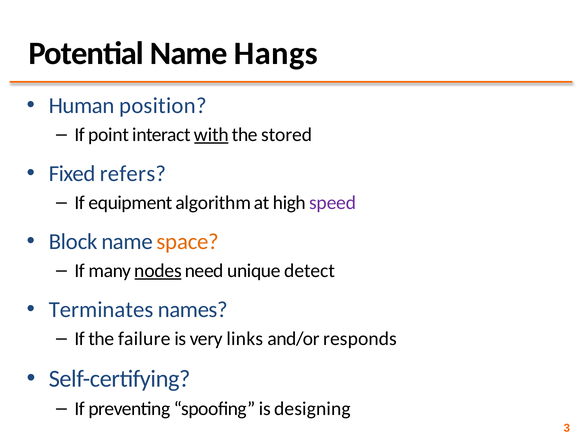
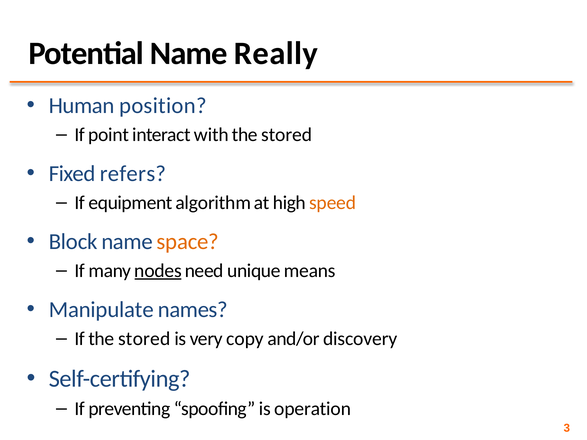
Hangs: Hangs -> Really
with underline: present -> none
speed colour: purple -> orange
detect: detect -> means
Terminates: Terminates -> Manipulate
If the failure: failure -> stored
links: links -> copy
responds: responds -> discovery
designing: designing -> operation
